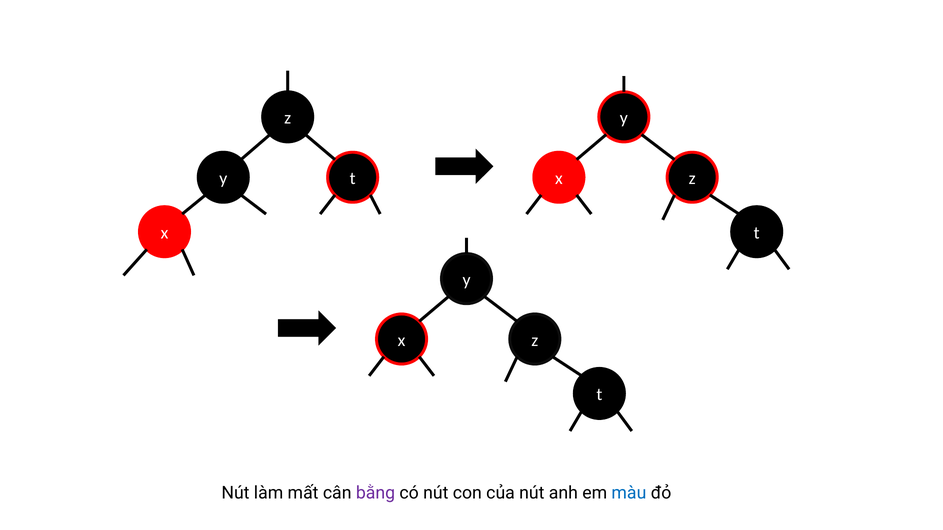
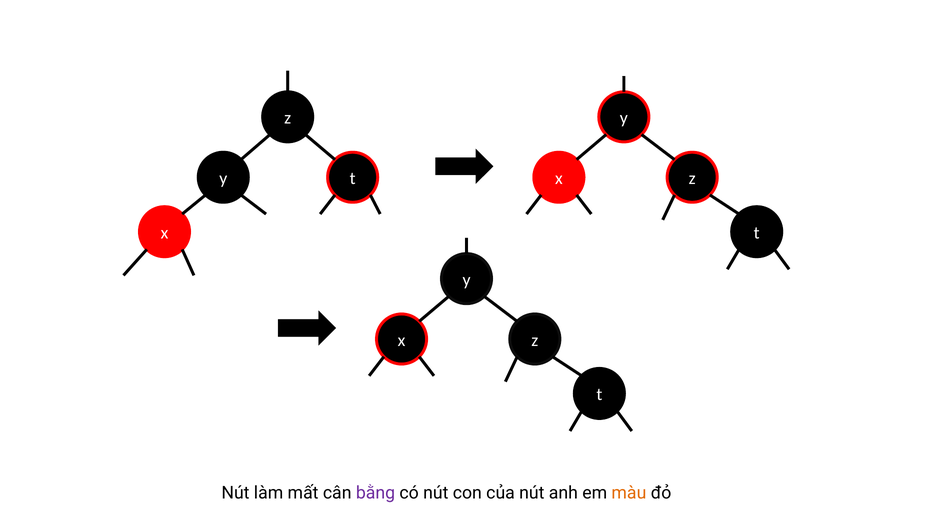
màu colour: blue -> orange
